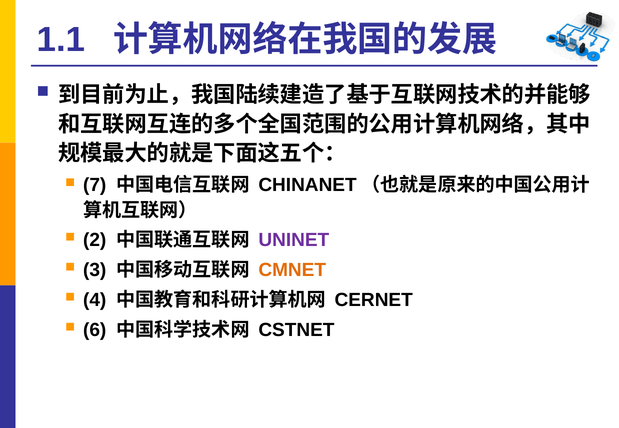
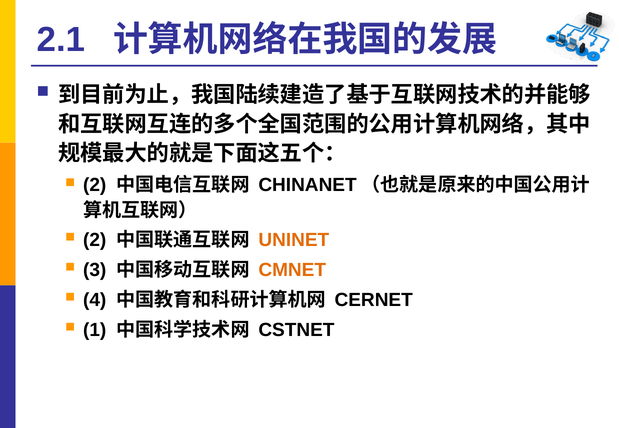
1.1: 1.1 -> 2.1
7 at (95, 185): 7 -> 2
UNINET colour: purple -> orange
6: 6 -> 1
